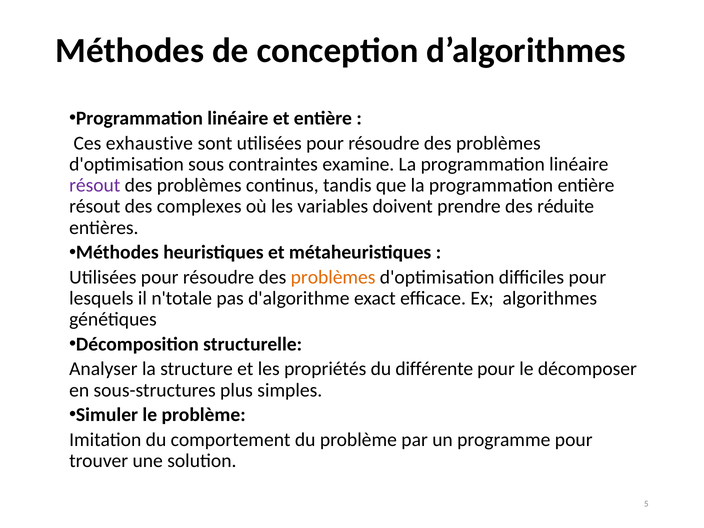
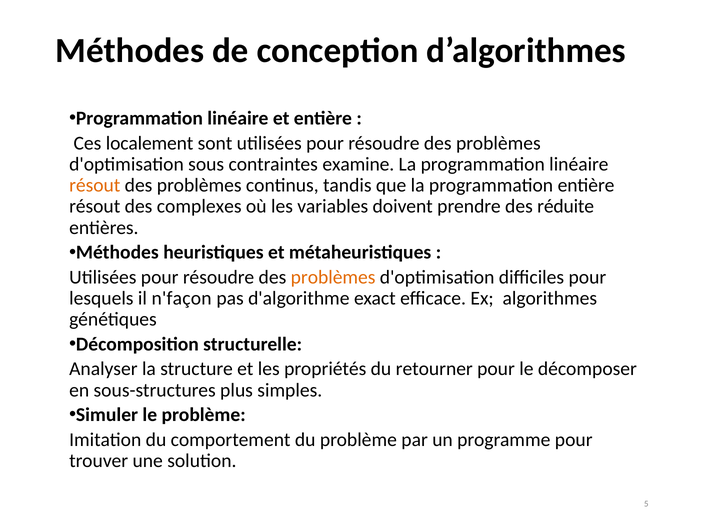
exhaustive: exhaustive -> localement
résout at (95, 185) colour: purple -> orange
n'totale: n'totale -> n'façon
différente: différente -> retourner
